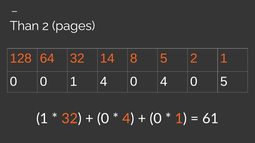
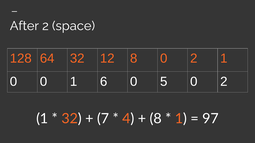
Than: Than -> After
pages: pages -> space
14: 14 -> 12
8 5: 5 -> 0
1 4: 4 -> 6
0 4: 4 -> 5
5 at (224, 82): 5 -> 2
0 at (103, 119): 0 -> 7
0 at (156, 119): 0 -> 8
61: 61 -> 97
